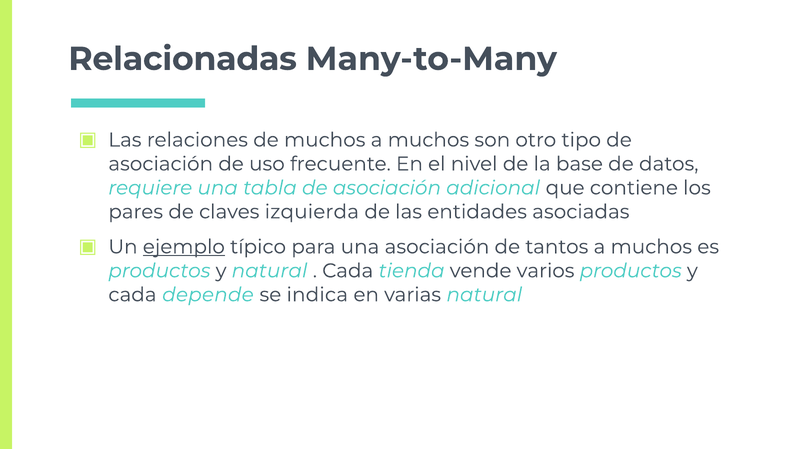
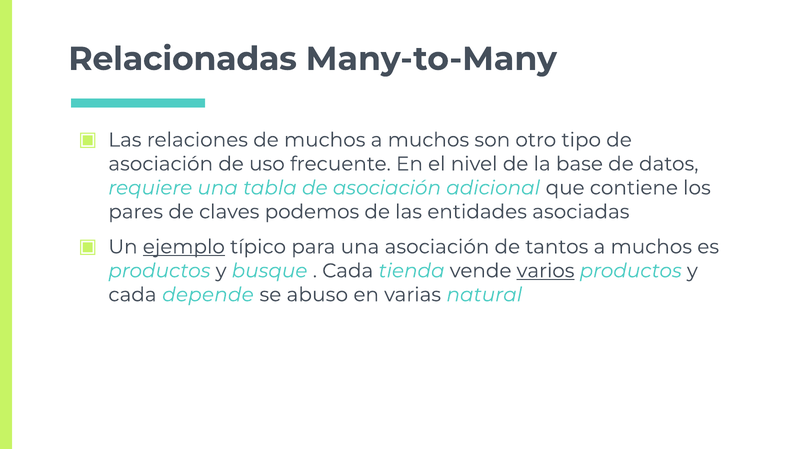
izquierda: izquierda -> podemos
y natural: natural -> busque
varios underline: none -> present
indica: indica -> abuso
